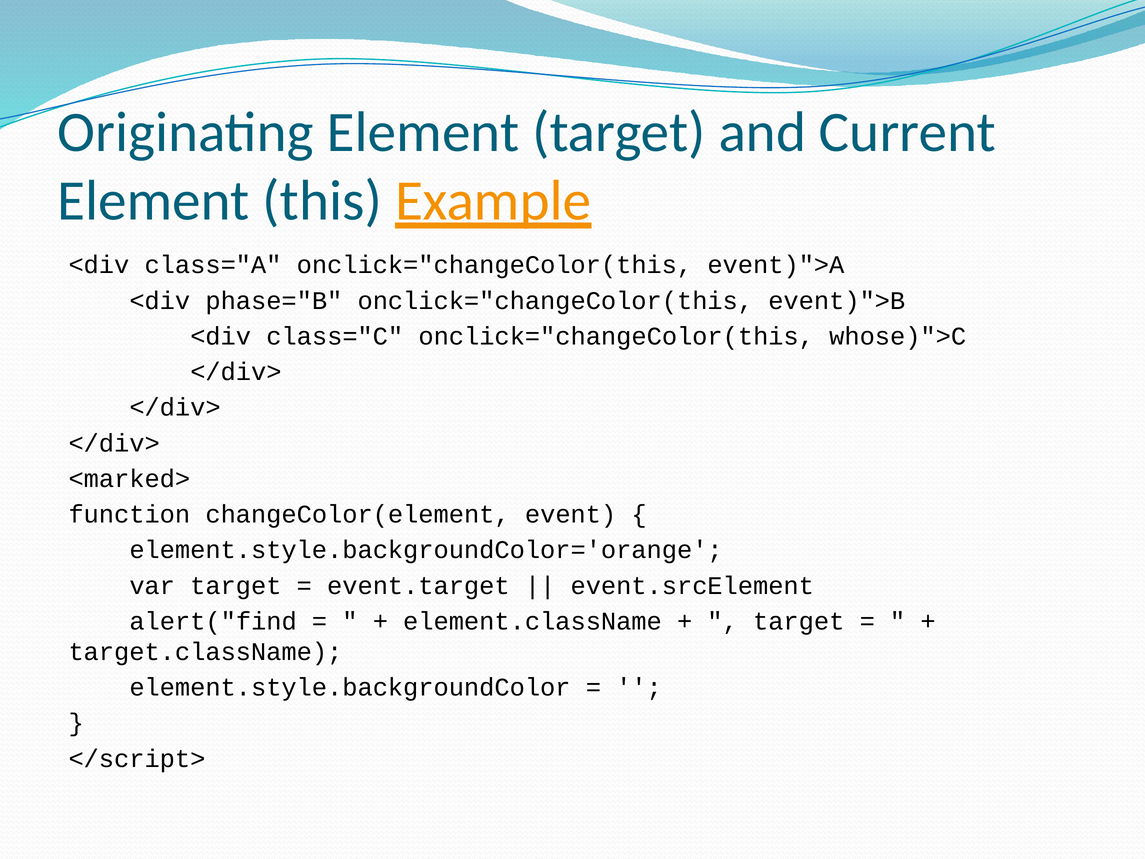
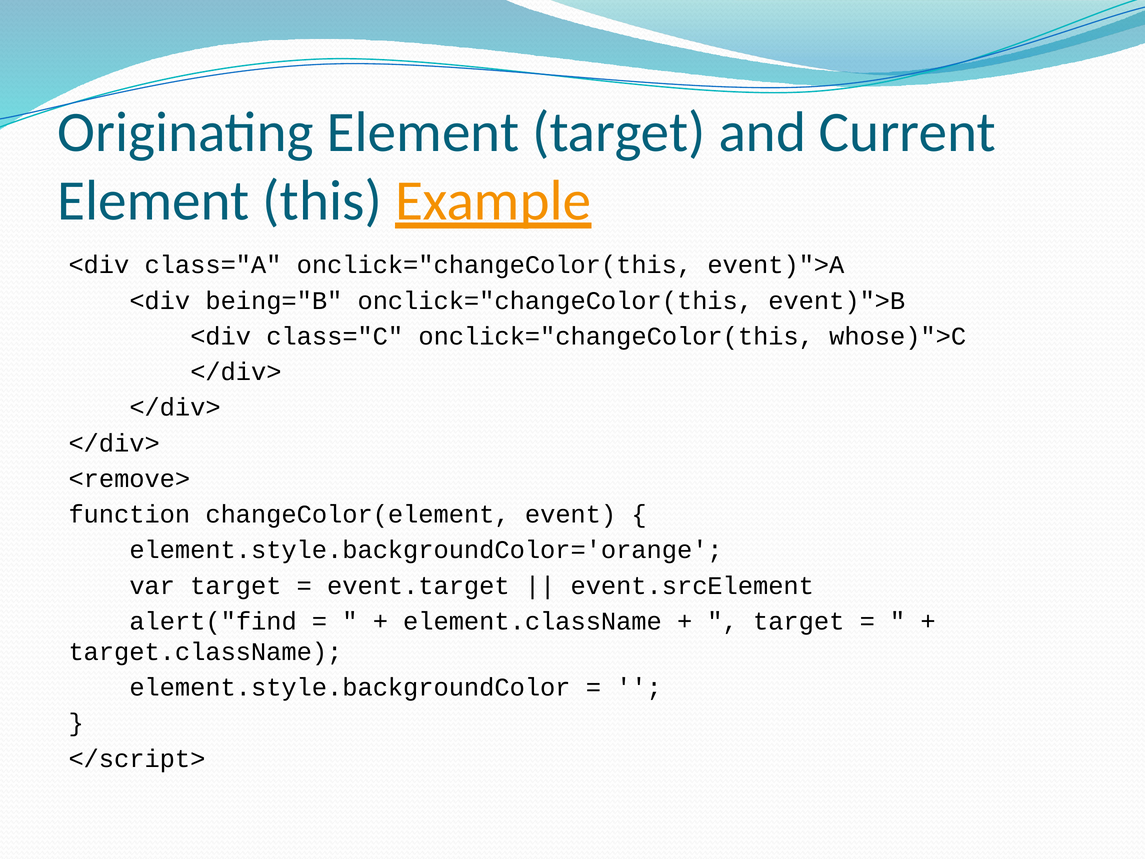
phase="B: phase="B -> being="B
<marked>: <marked> -> <remove>
